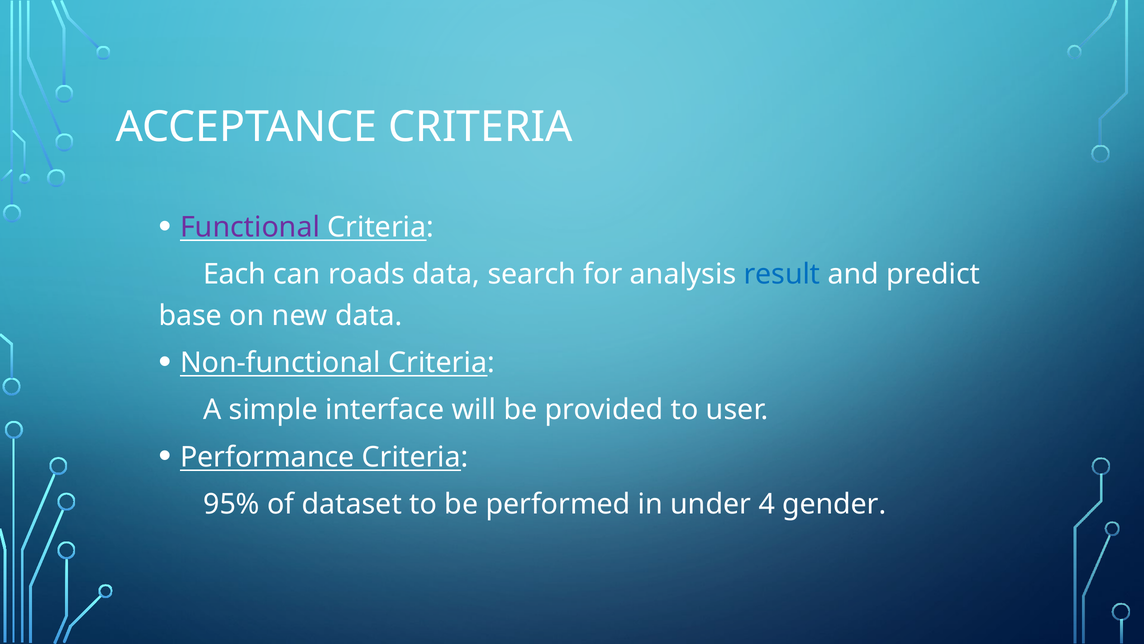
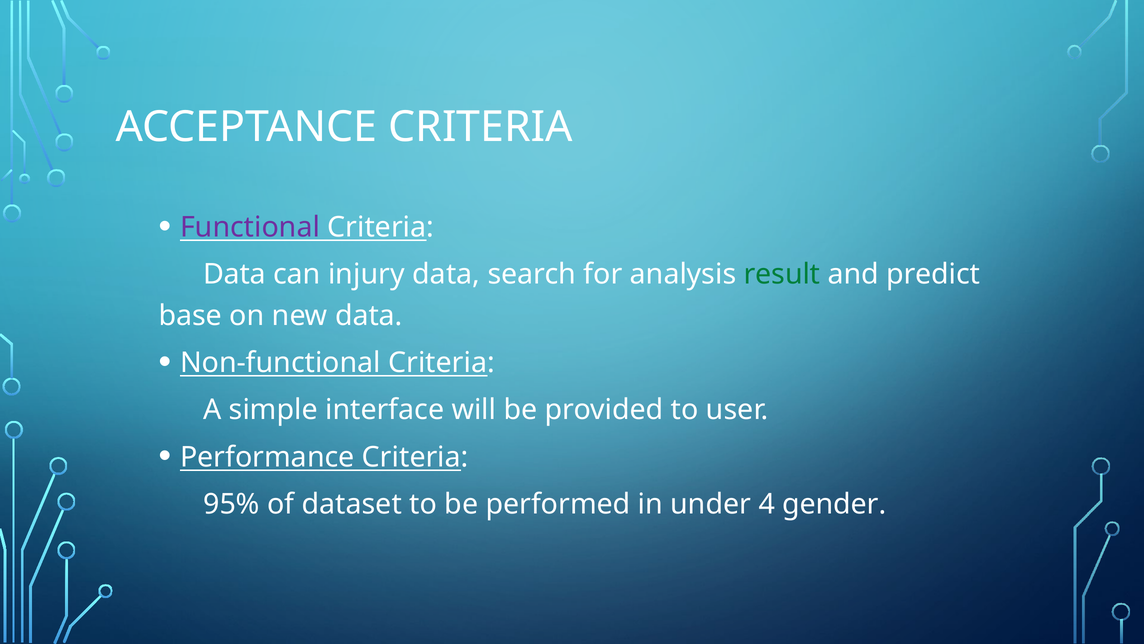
Each at (235, 274): Each -> Data
roads: roads -> injury
result colour: blue -> green
